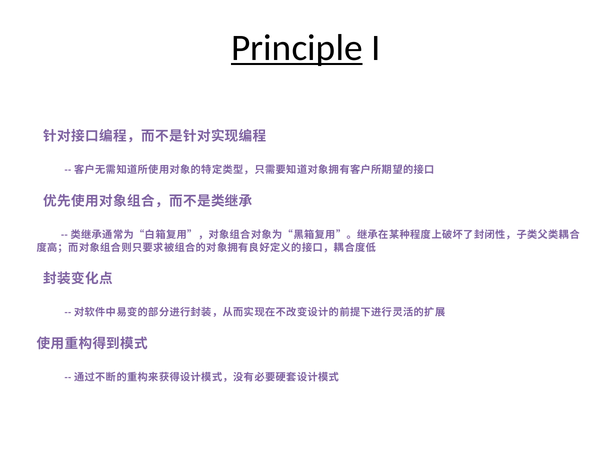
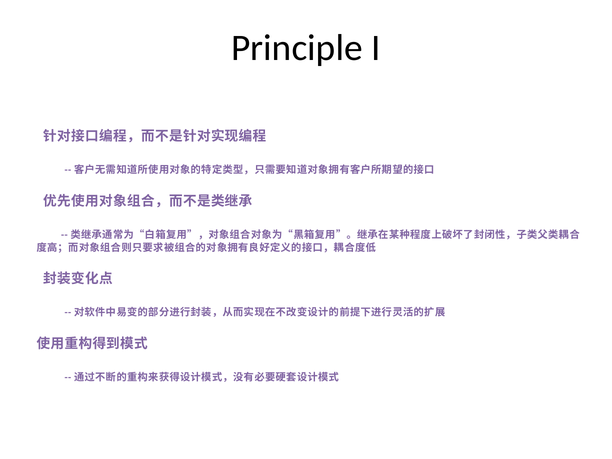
Principle underline: present -> none
